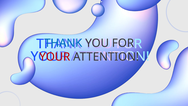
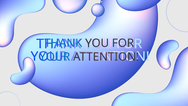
YOUR colour: red -> blue
